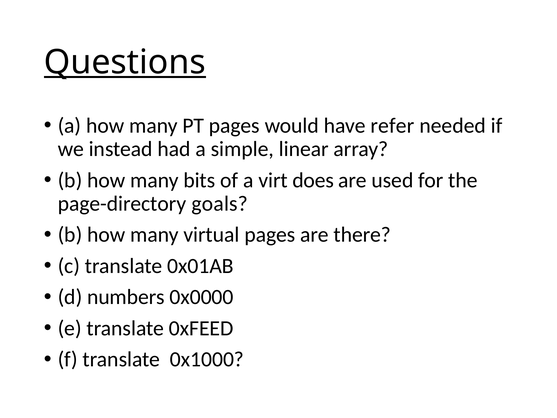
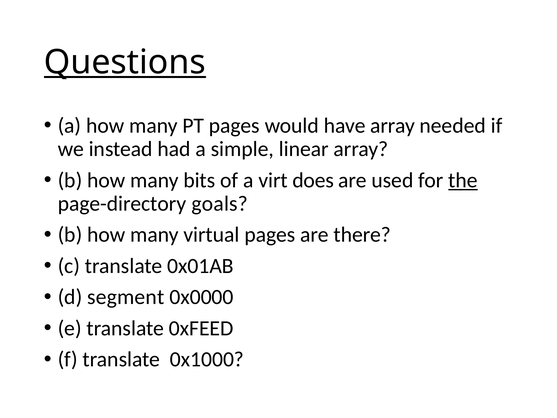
have refer: refer -> array
the underline: none -> present
numbers: numbers -> segment
